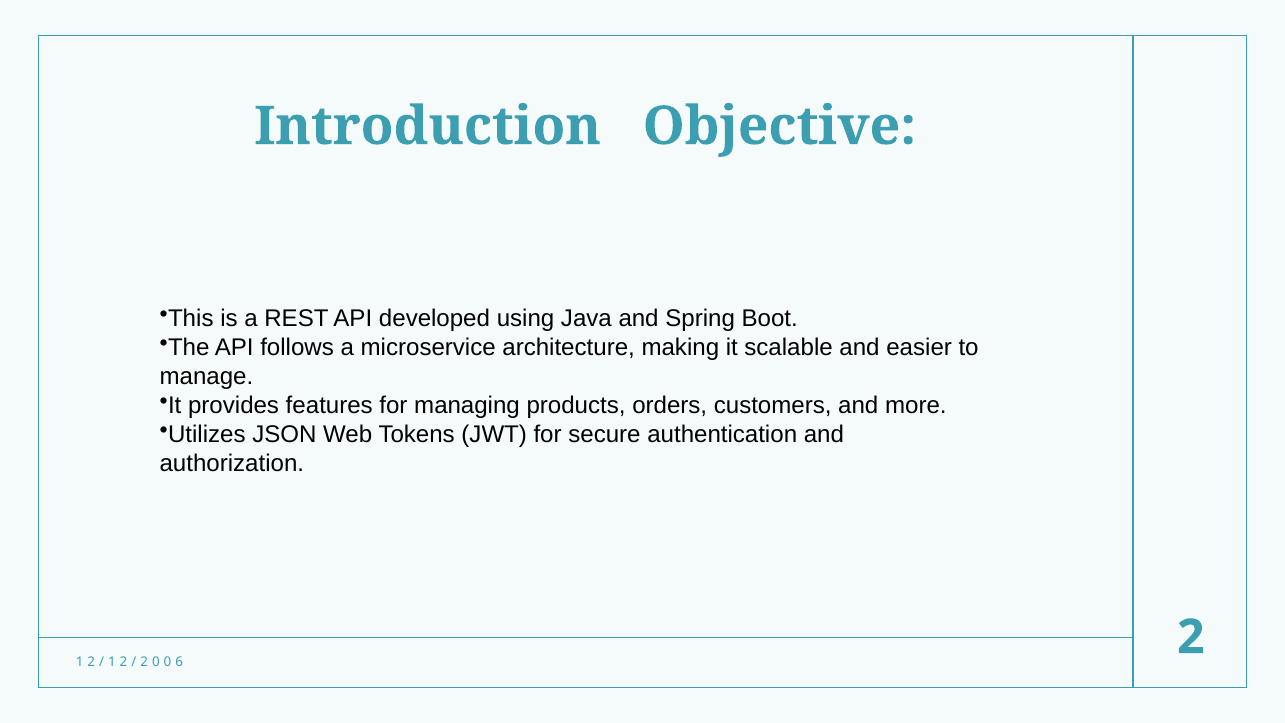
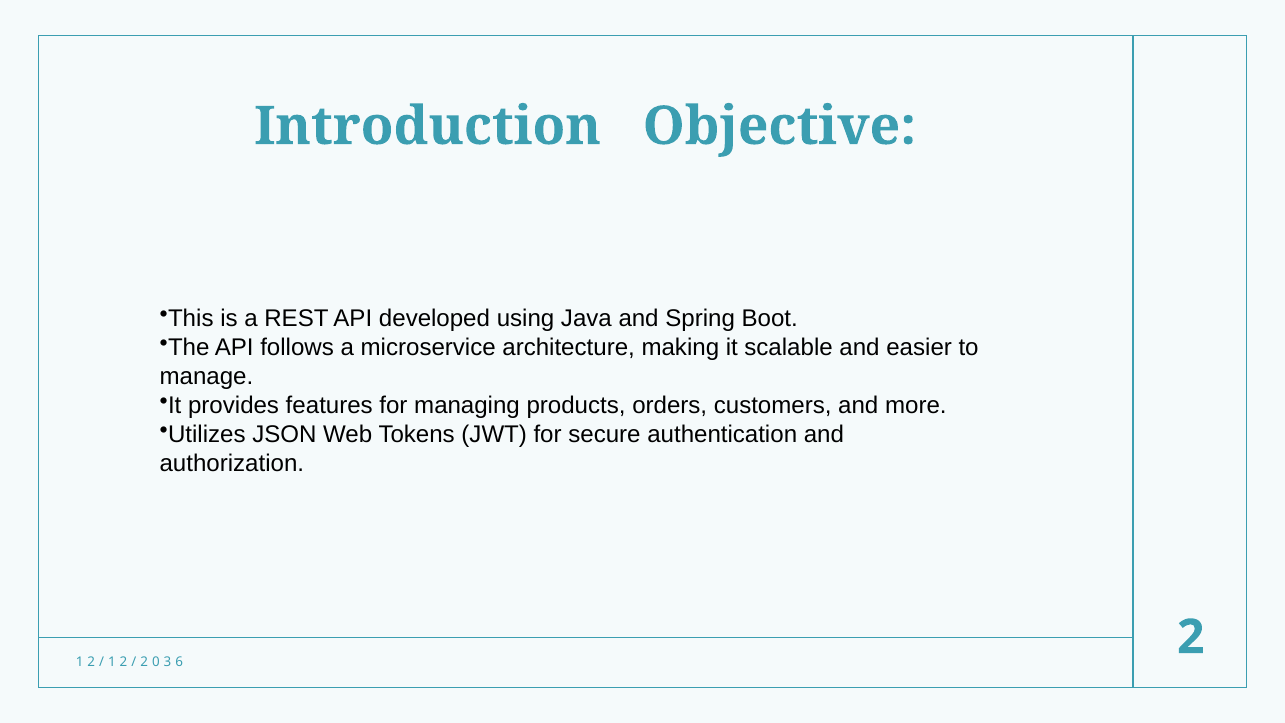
0 at (167, 662): 0 -> 3
